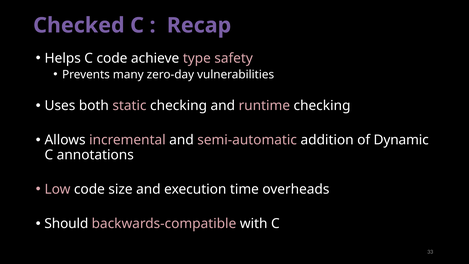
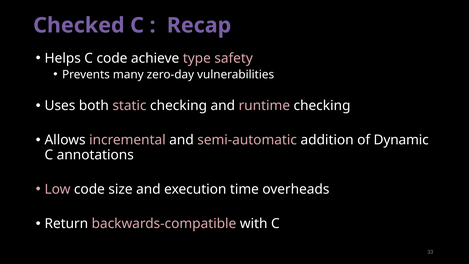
Should: Should -> Return
